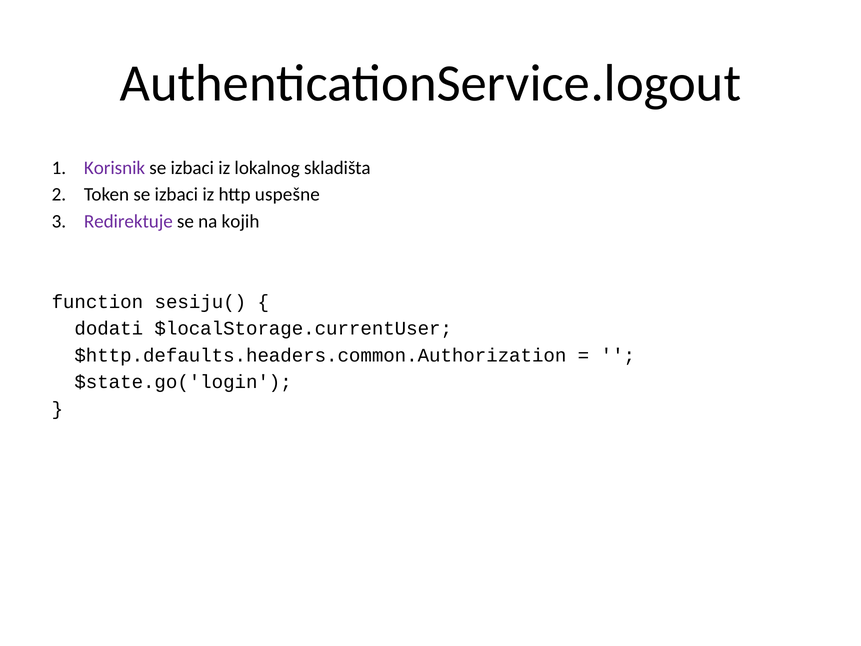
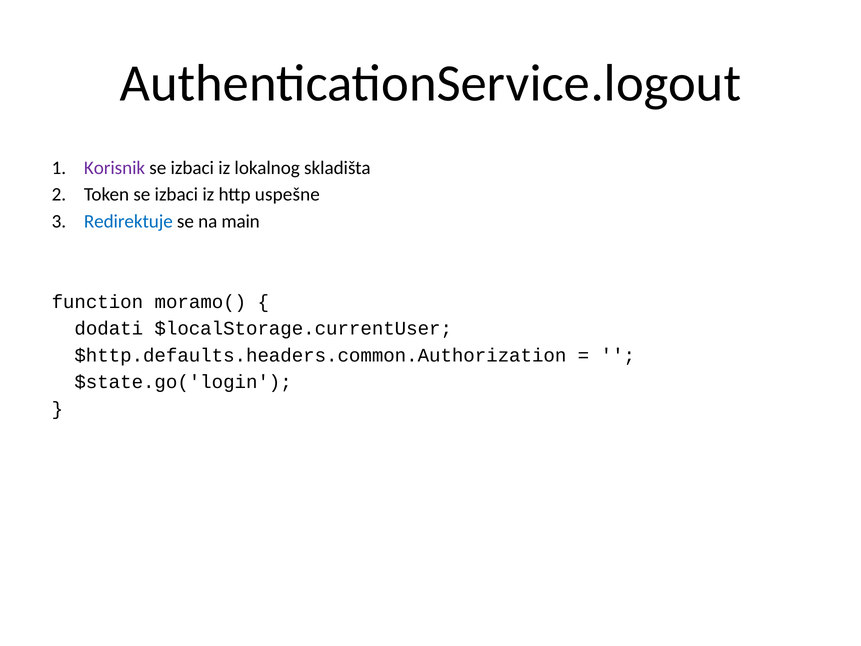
Redirektuje colour: purple -> blue
kojih: kojih -> main
sesiju(: sesiju( -> moramo(
